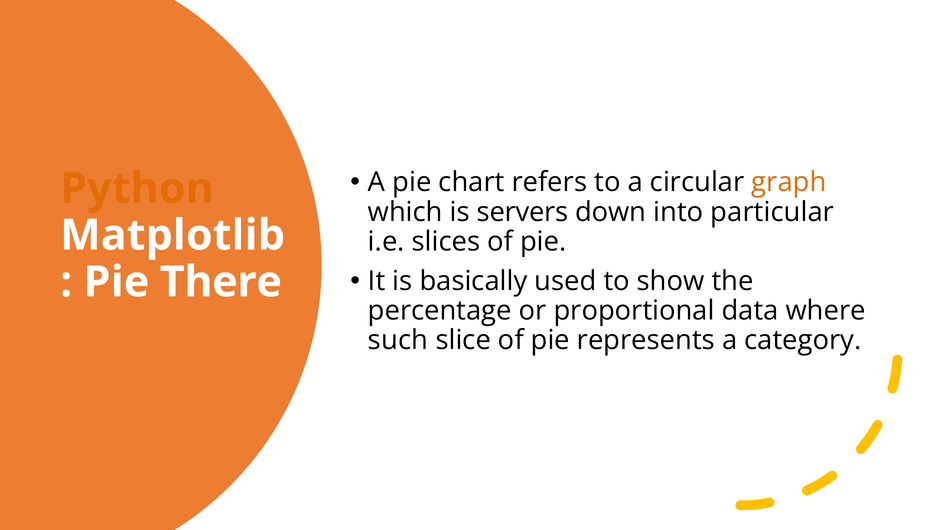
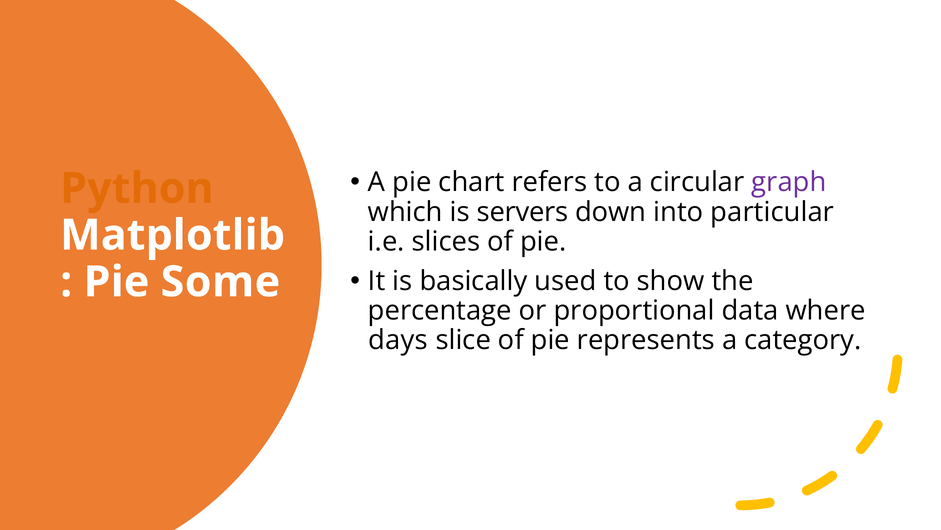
graph colour: orange -> purple
There: There -> Some
such: such -> days
